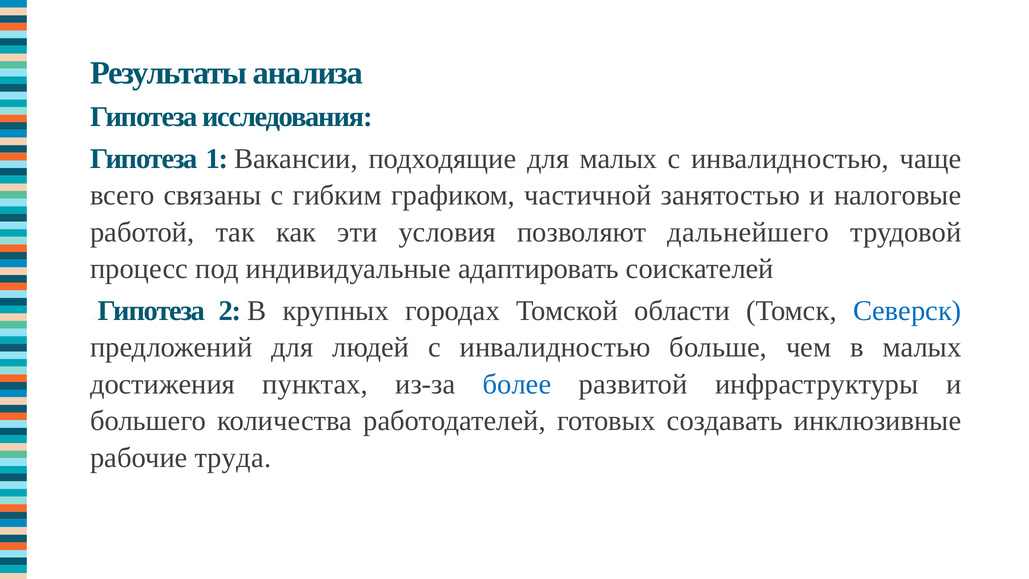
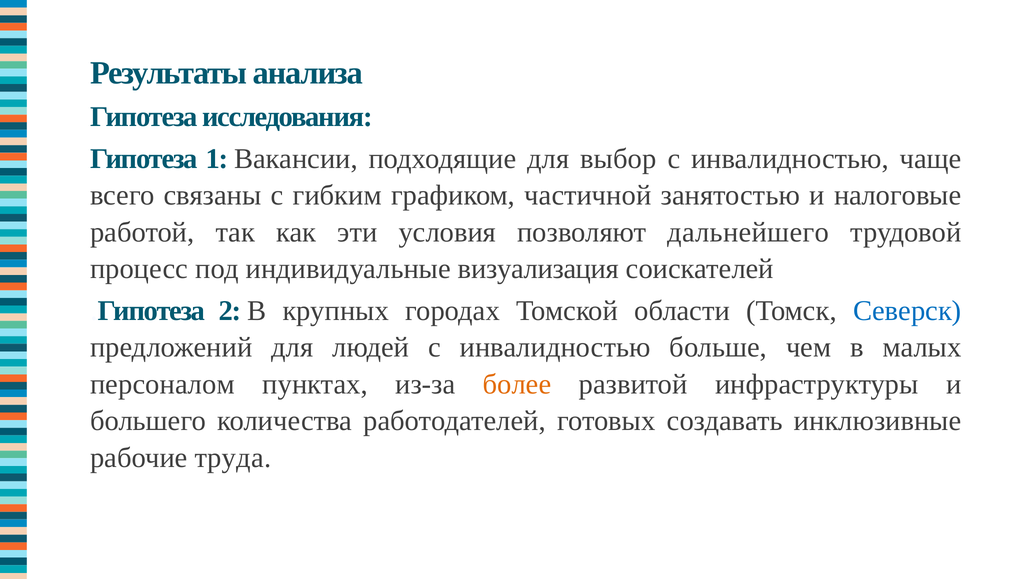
для малых: малых -> выбор
адаптировать: адаптировать -> визуализация
достижения: достижения -> персоналом
более colour: blue -> orange
